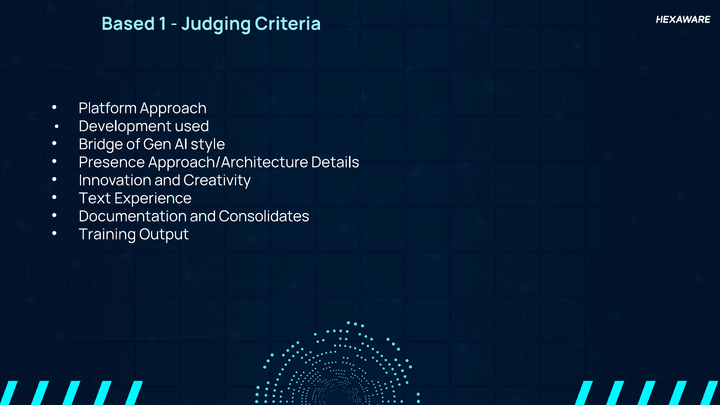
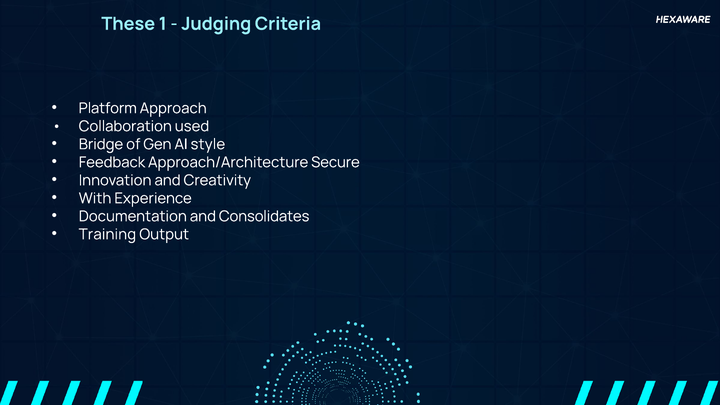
Based: Based -> These
Development: Development -> Collaboration
Presence: Presence -> Feedback
Details: Details -> Secure
Text: Text -> With
